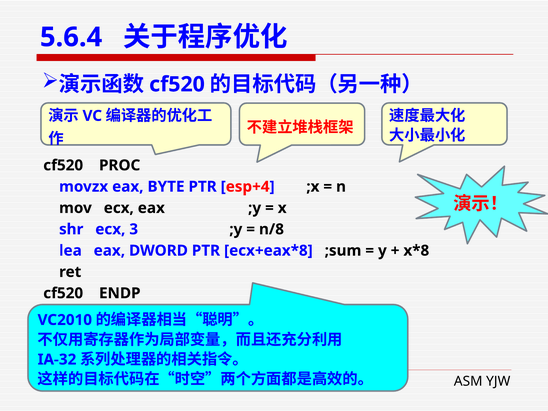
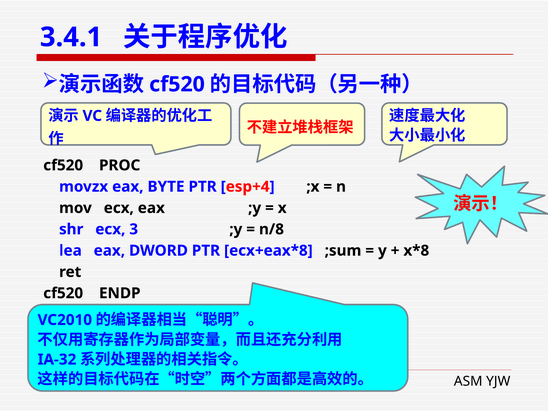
5.6.4: 5.6.4 -> 3.4.1
